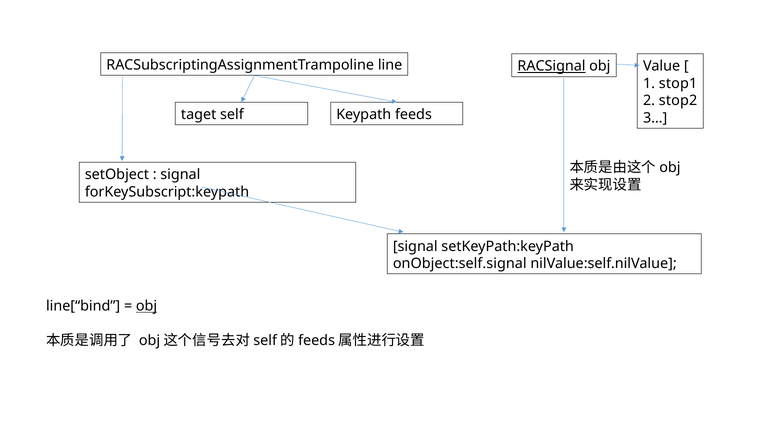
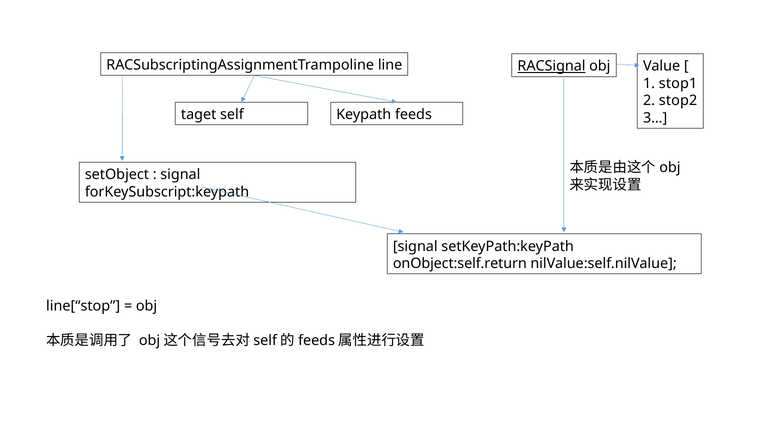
onObject:self.signal: onObject:self.signal -> onObject:self.return
line[“bind: line[“bind -> line[“stop
obj at (147, 306) underline: present -> none
